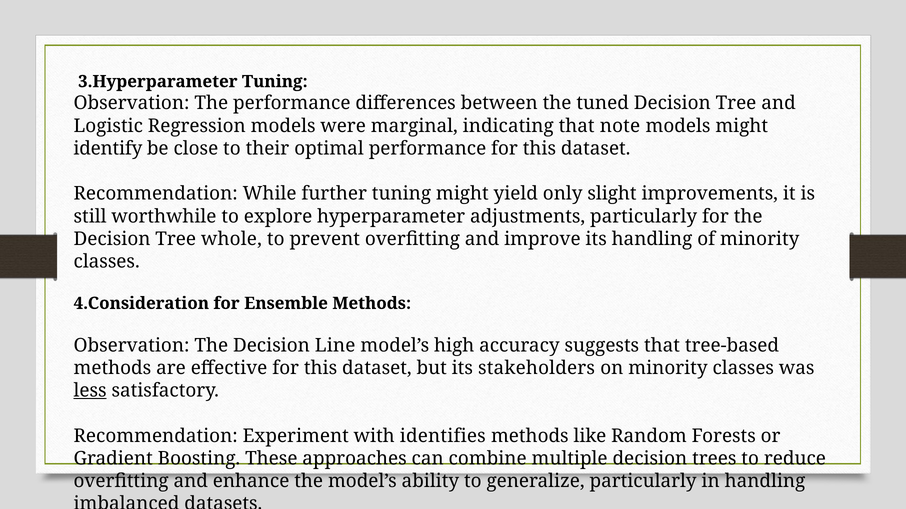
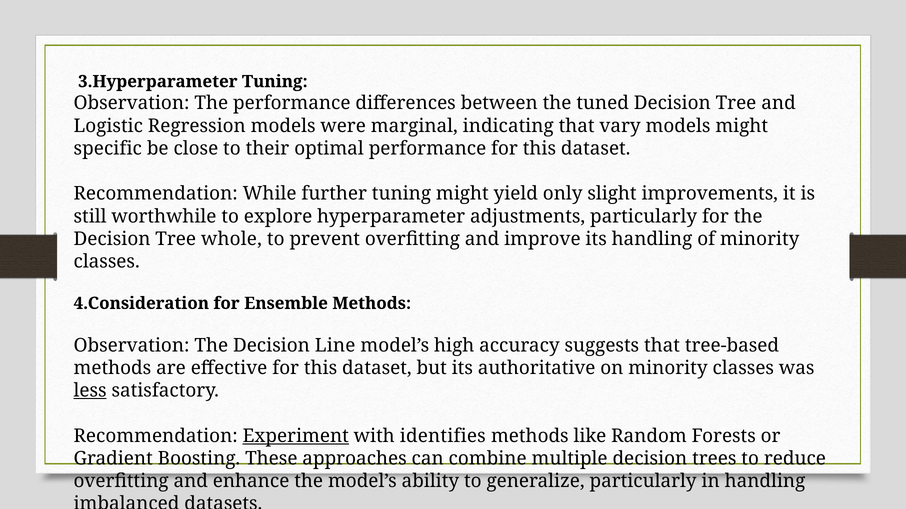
note: note -> vary
identify: identify -> specific
stakeholders: stakeholders -> authoritative
Experiment underline: none -> present
